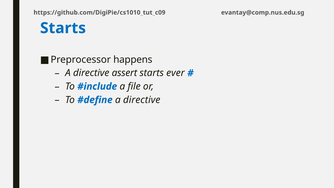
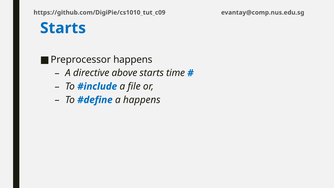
assert: assert -> above
ever: ever -> time
directive at (142, 100): directive -> happens
